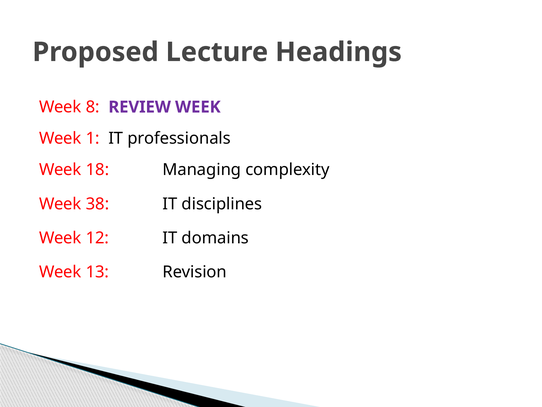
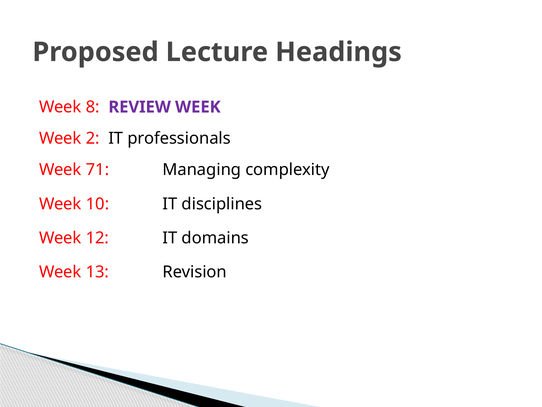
1: 1 -> 2
18: 18 -> 71
38: 38 -> 10
